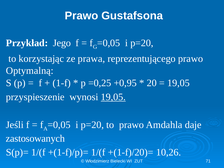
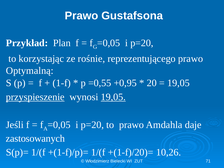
Jego: Jego -> Plan
prawa: prawa -> rośnie
=0,25: =0,25 -> =0,55
przyspieszenie underline: none -> present
